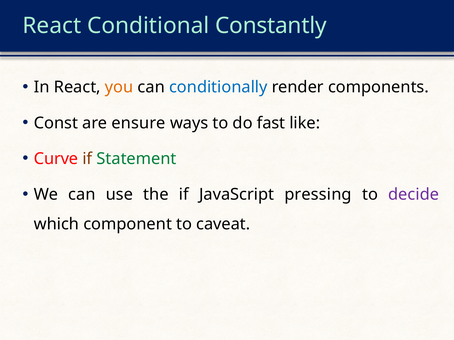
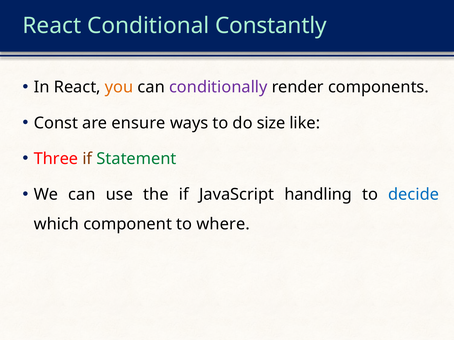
conditionally colour: blue -> purple
fast: fast -> size
Curve: Curve -> Three
pressing: pressing -> handling
decide colour: purple -> blue
caveat: caveat -> where
